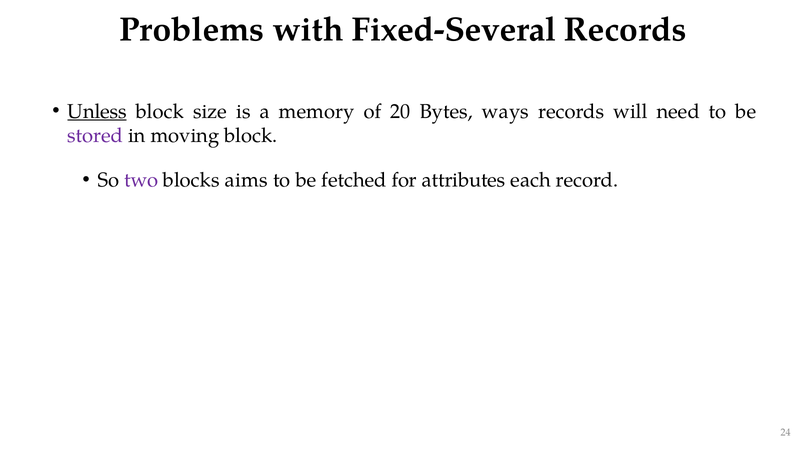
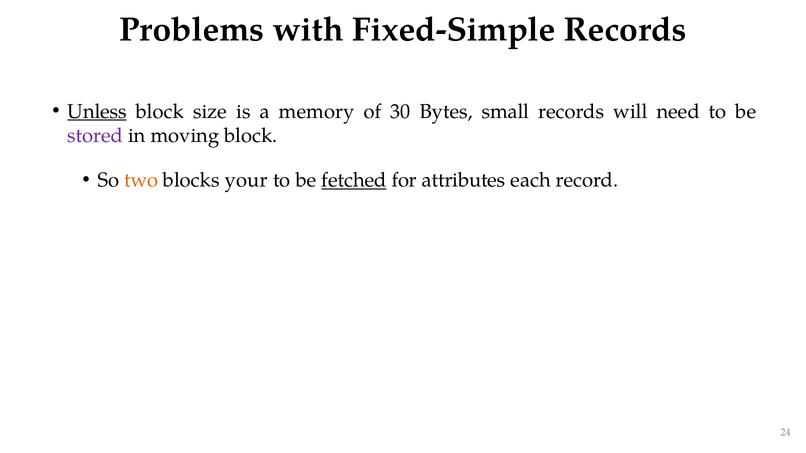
Fixed-Several: Fixed-Several -> Fixed-Simple
20: 20 -> 30
ways: ways -> small
two colour: purple -> orange
aims: aims -> your
fetched underline: none -> present
